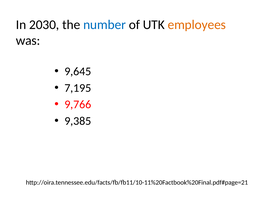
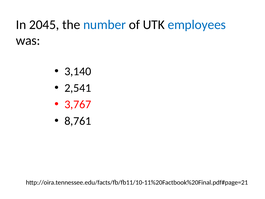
2030: 2030 -> 2045
employees colour: orange -> blue
9,645: 9,645 -> 3,140
7,195: 7,195 -> 2,541
9,766: 9,766 -> 3,767
9,385: 9,385 -> 8,761
